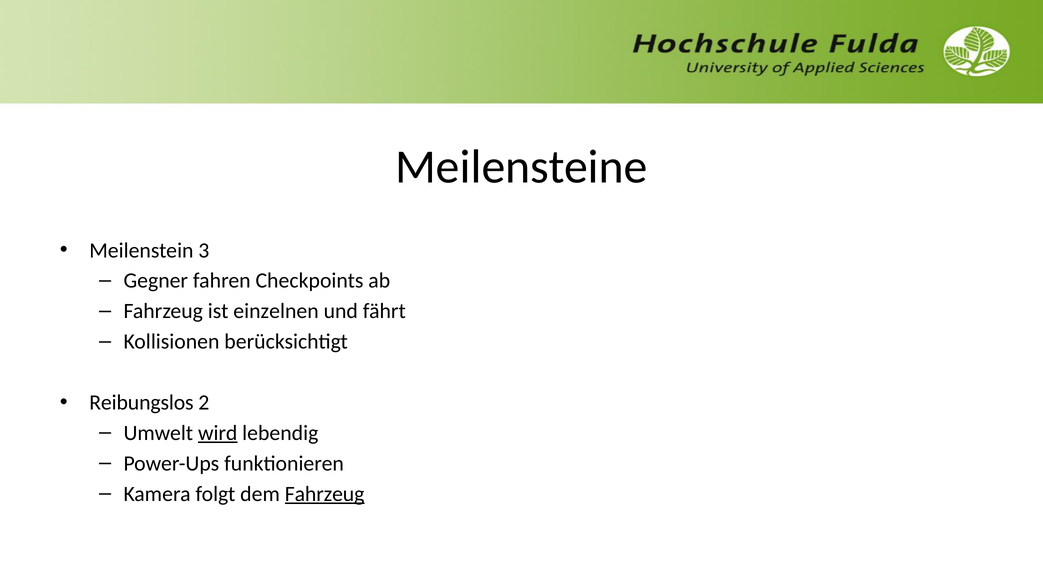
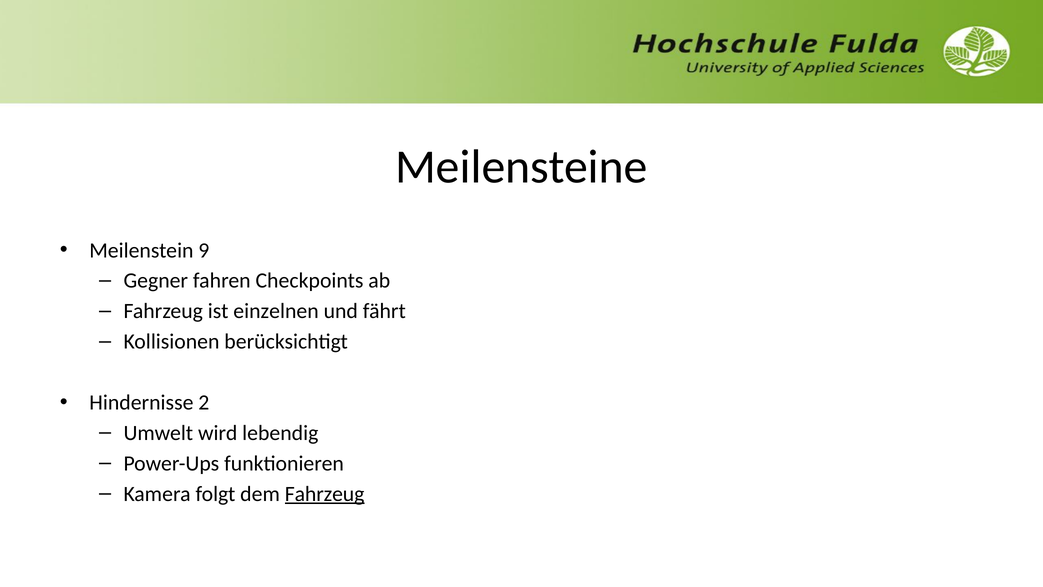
3: 3 -> 9
Reibungslos: Reibungslos -> Hindernisse
wird underline: present -> none
